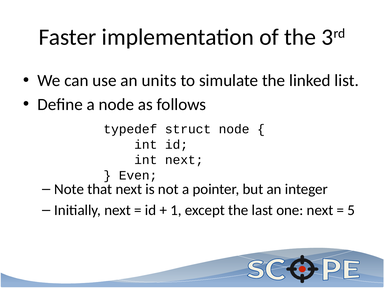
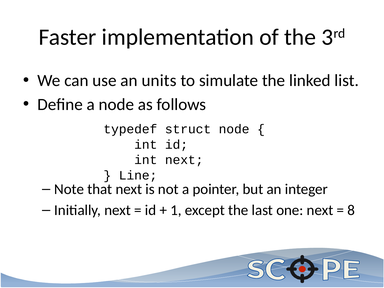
Even: Even -> Line
5: 5 -> 8
